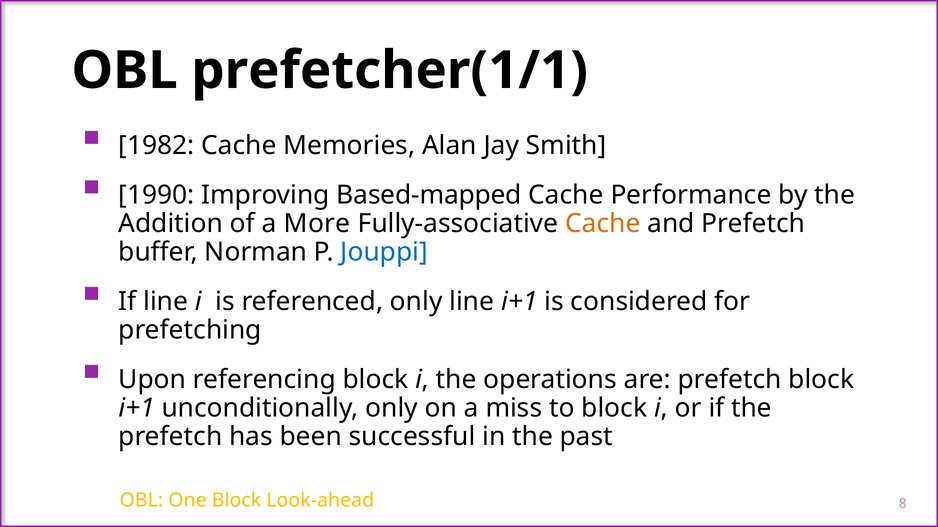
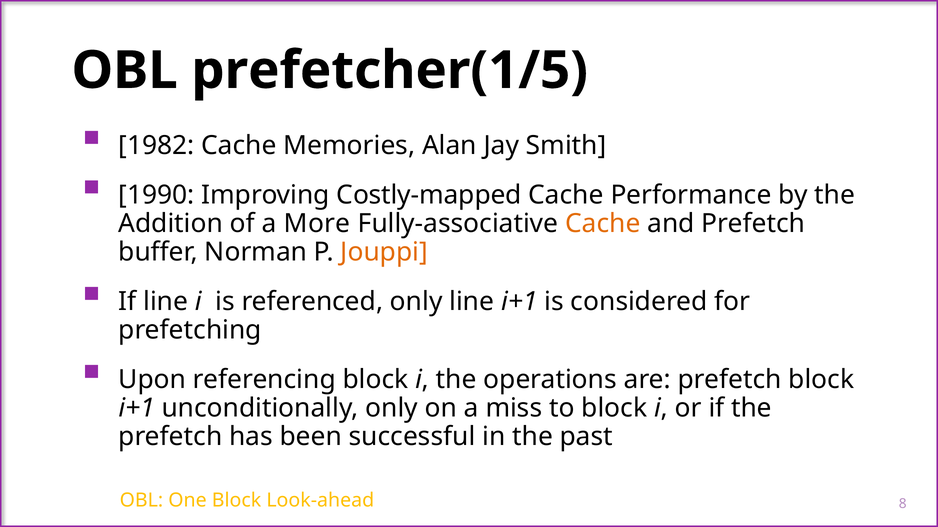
prefetcher(1/1: prefetcher(1/1 -> prefetcher(1/5
Based-mapped: Based-mapped -> Costly-mapped
Jouppi colour: blue -> orange
